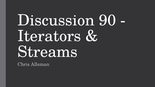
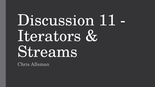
90: 90 -> 11
